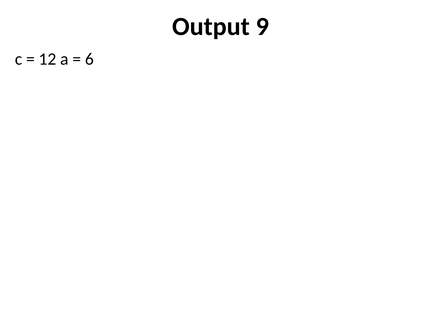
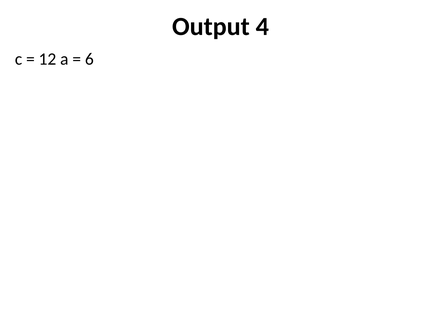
9: 9 -> 4
